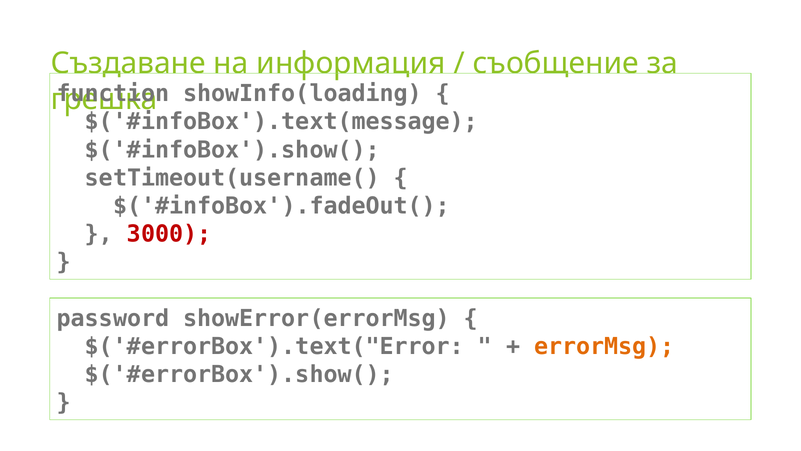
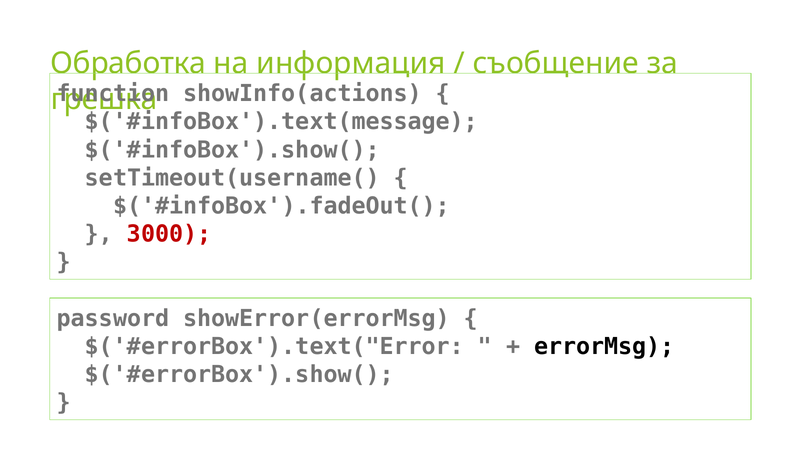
Създаване: Създаване -> Обработка
showInfo(loading: showInfo(loading -> showInfo(actions
errorMsg colour: orange -> black
